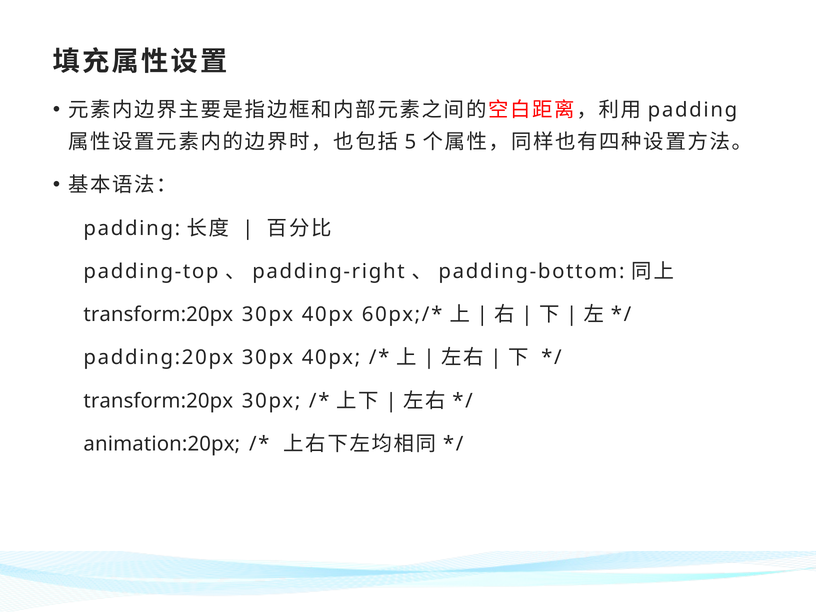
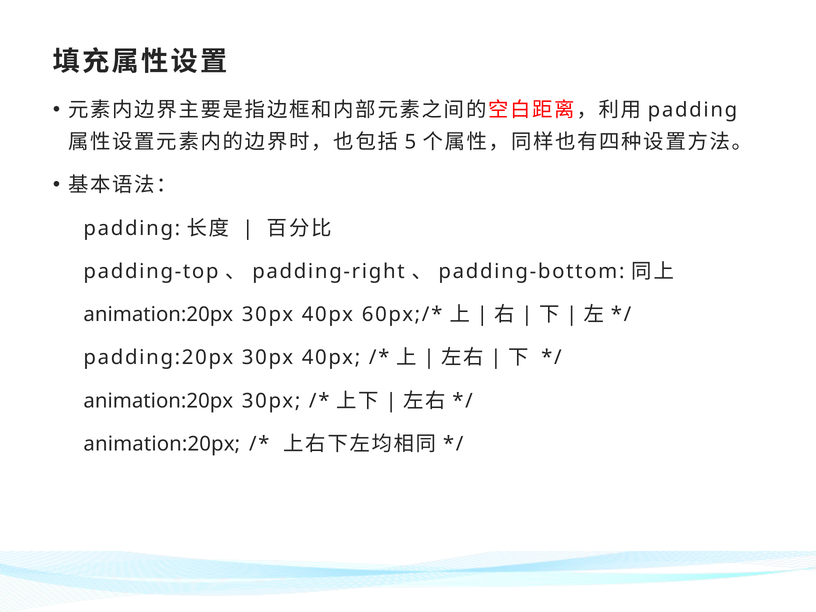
transform:20px at (158, 315): transform:20px -> animation:20px
transform:20px at (158, 401): transform:20px -> animation:20px
